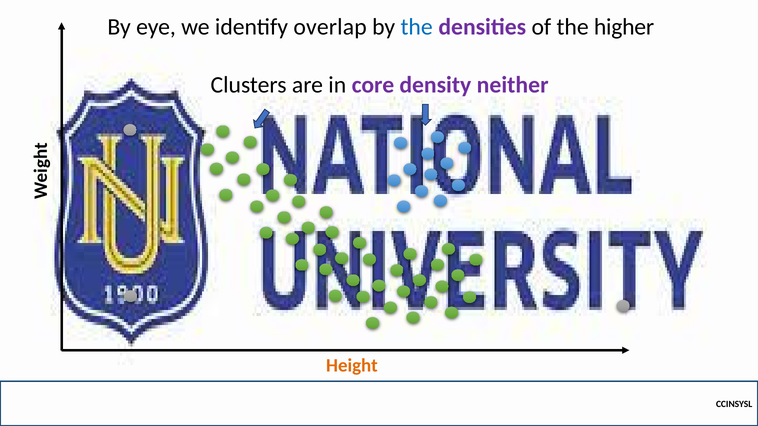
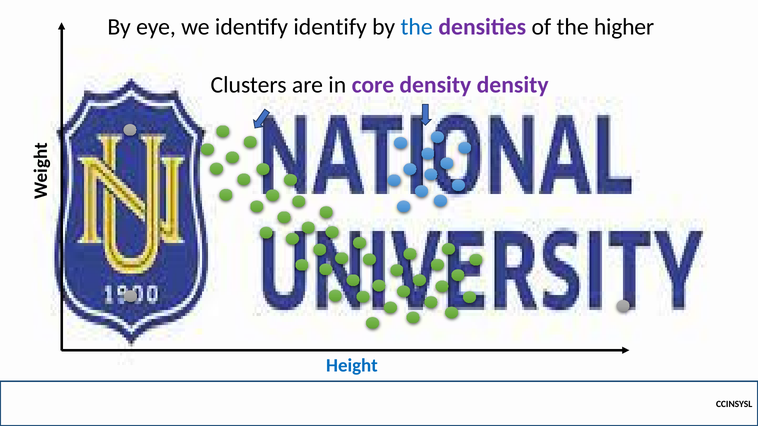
identify overlap: overlap -> identify
density neither: neither -> density
Height colour: orange -> blue
